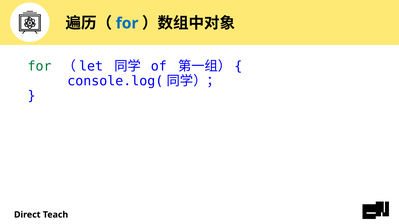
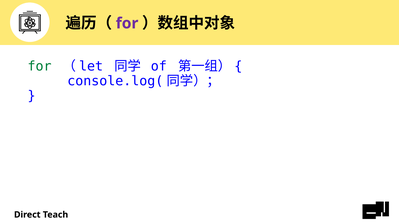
for at (127, 23) colour: blue -> purple
